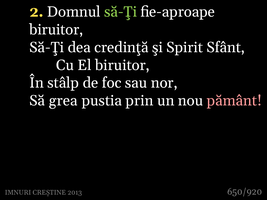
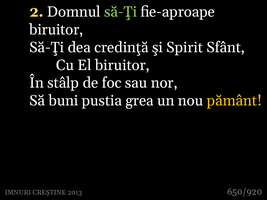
grea: grea -> buni
prin: prin -> grea
pământ colour: pink -> yellow
